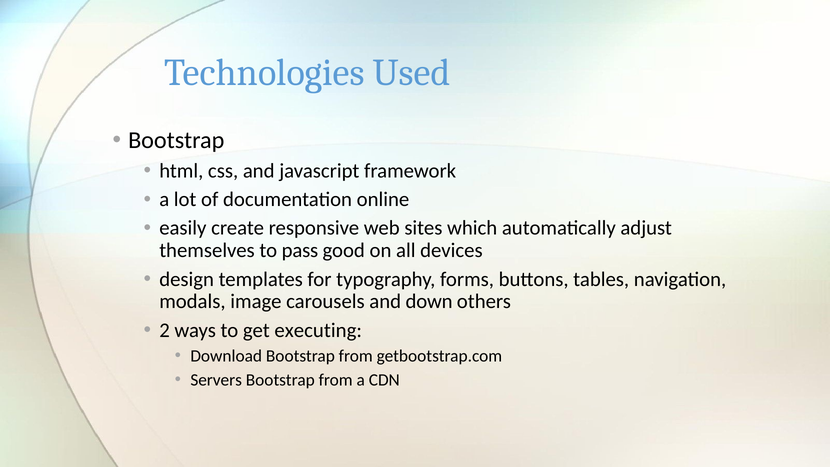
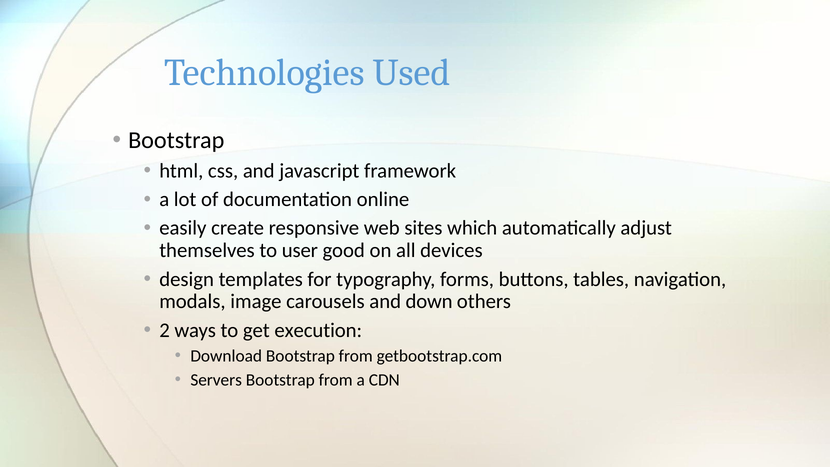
pass: pass -> user
executing: executing -> execution
